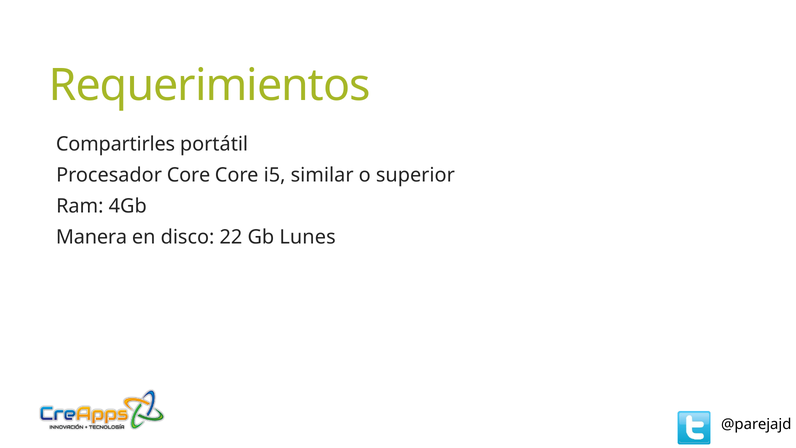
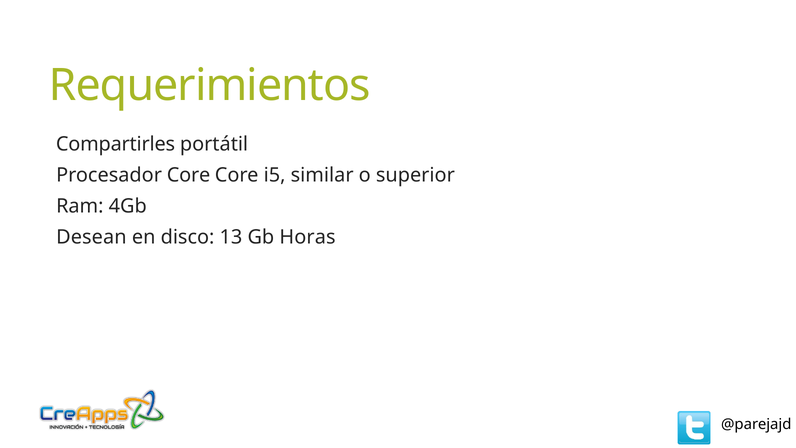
Manera: Manera -> Desean
22: 22 -> 13
Lunes: Lunes -> Horas
